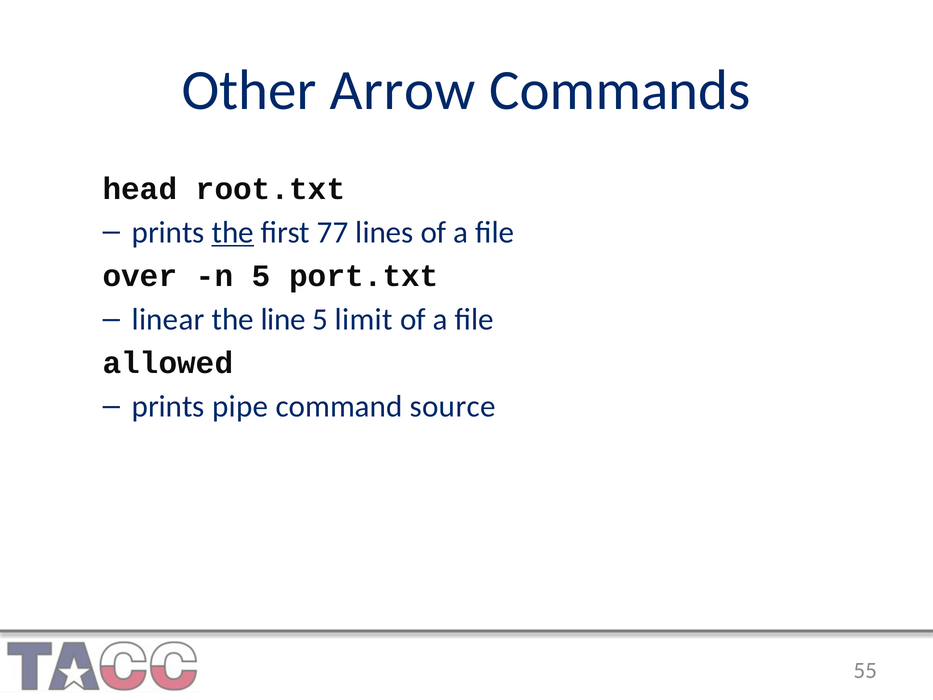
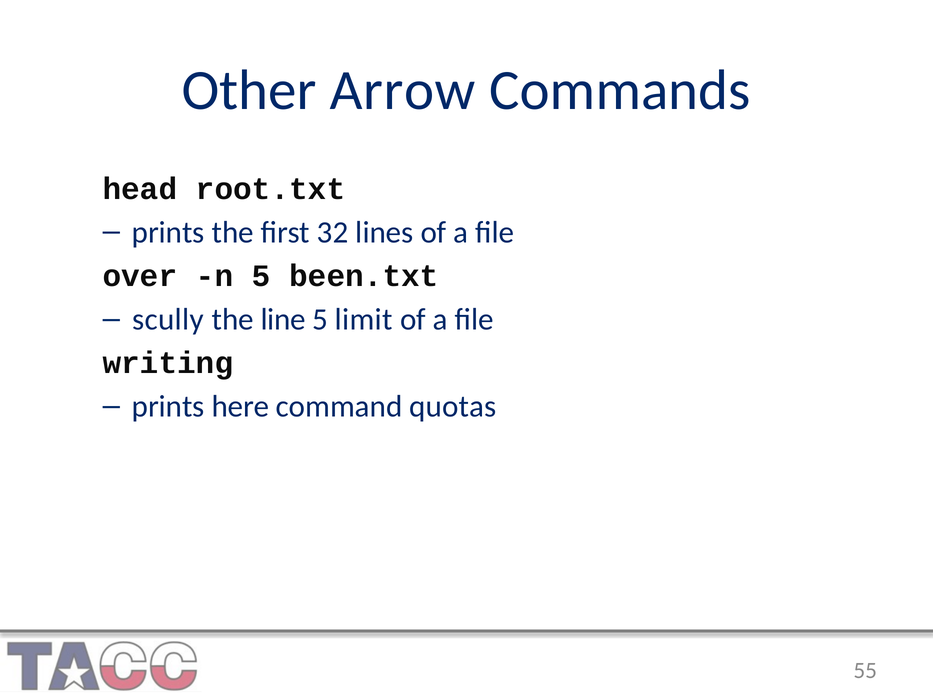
the at (233, 232) underline: present -> none
77: 77 -> 32
port.txt: port.txt -> been.txt
linear: linear -> scully
allowed: allowed -> writing
pipe: pipe -> here
source: source -> quotas
